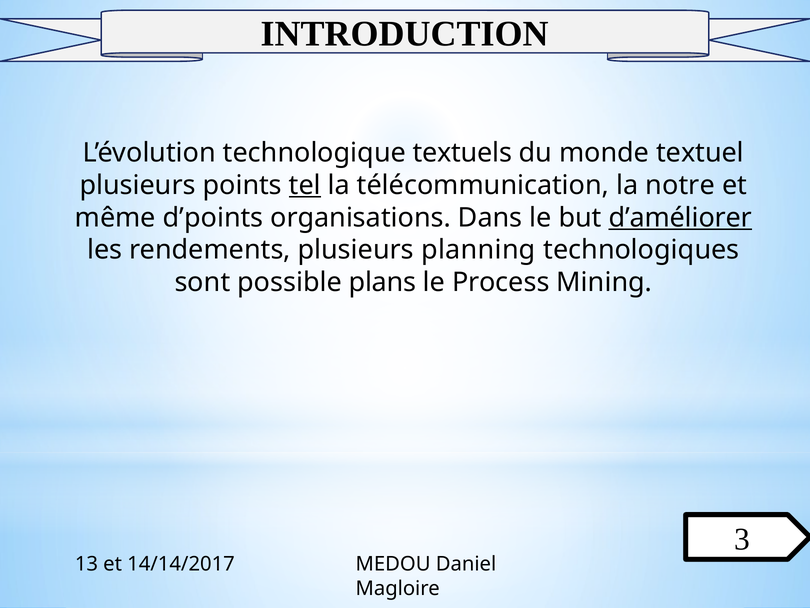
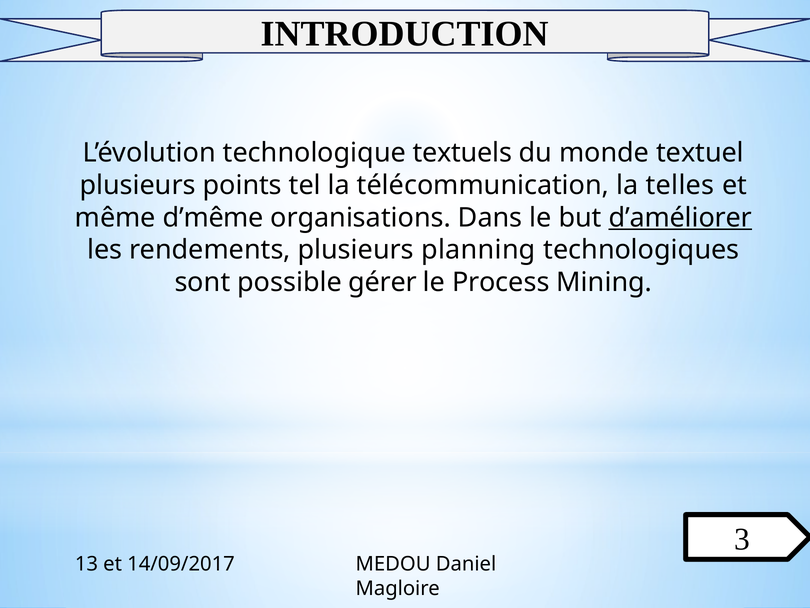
tel underline: present -> none
notre: notre -> telles
d’points: d’points -> d’même
plans: plans -> gérer
14/14/2017: 14/14/2017 -> 14/09/2017
